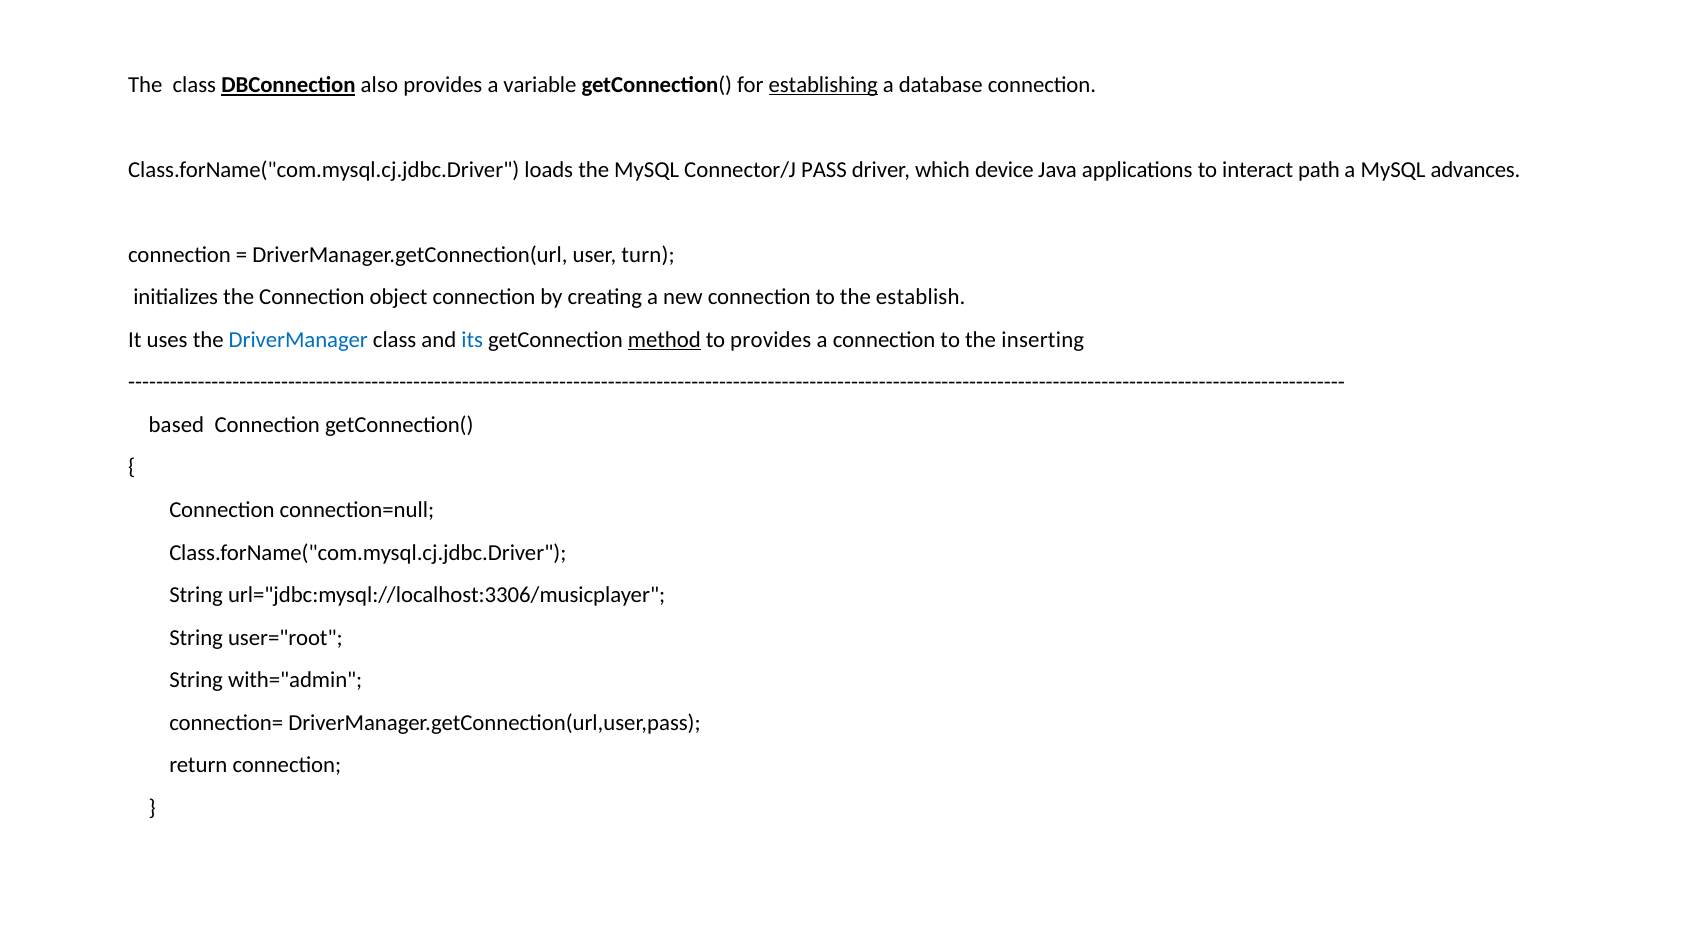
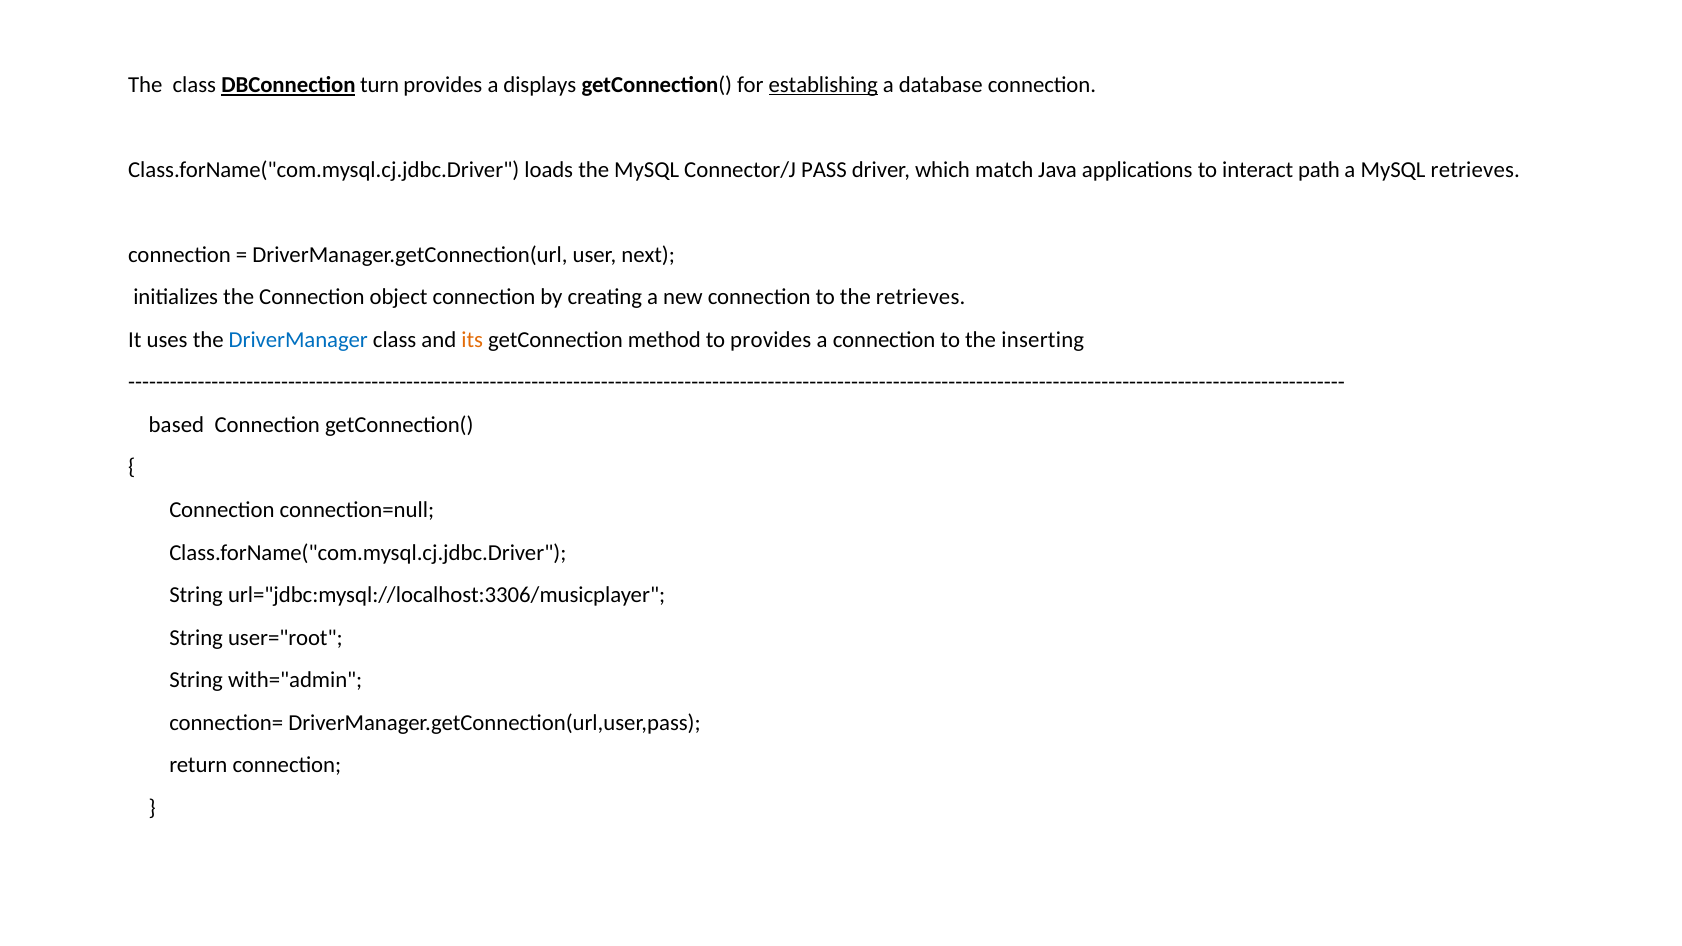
also: also -> turn
variable: variable -> displays
device: device -> match
MySQL advances: advances -> retrieves
turn: turn -> next
the establish: establish -> retrieves
its colour: blue -> orange
method underline: present -> none
